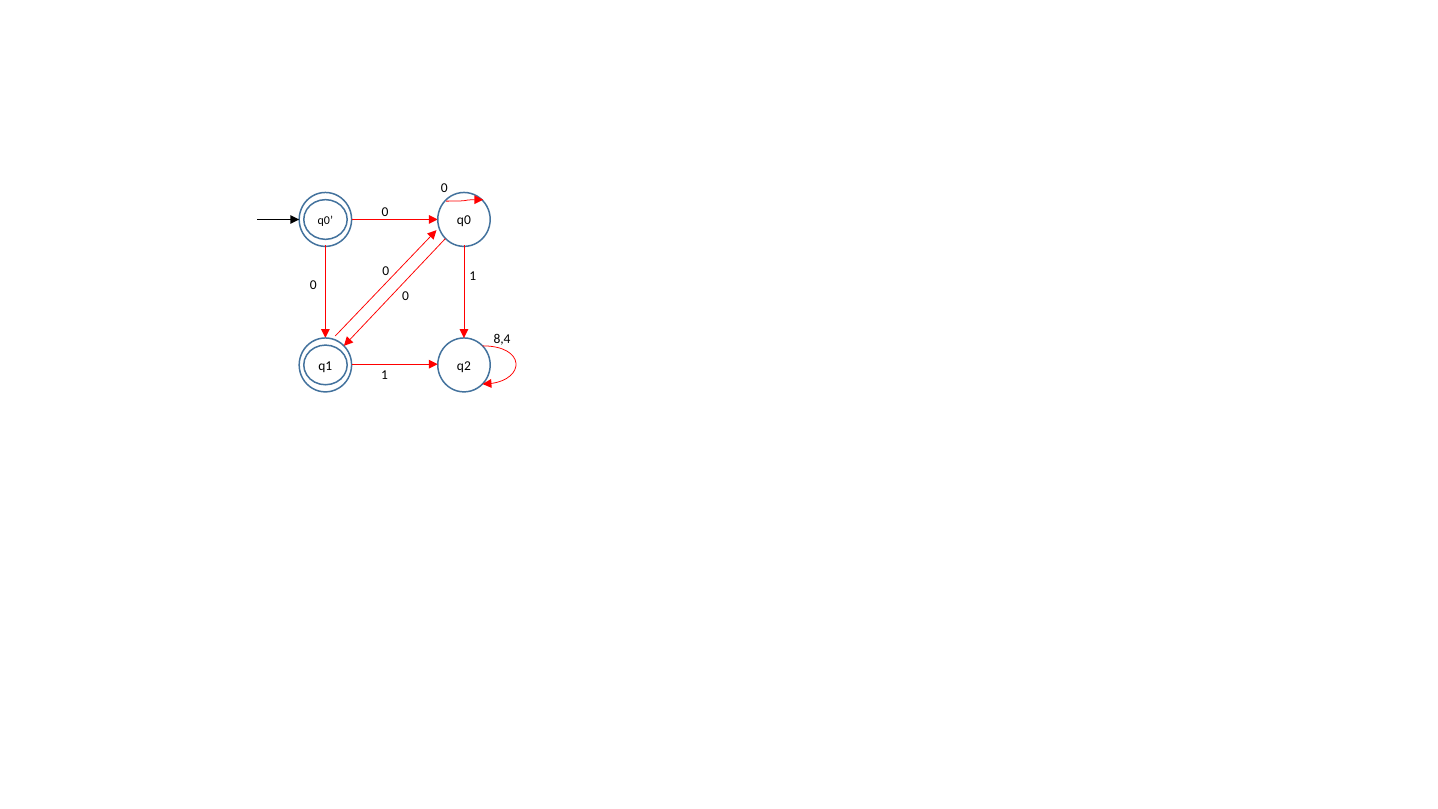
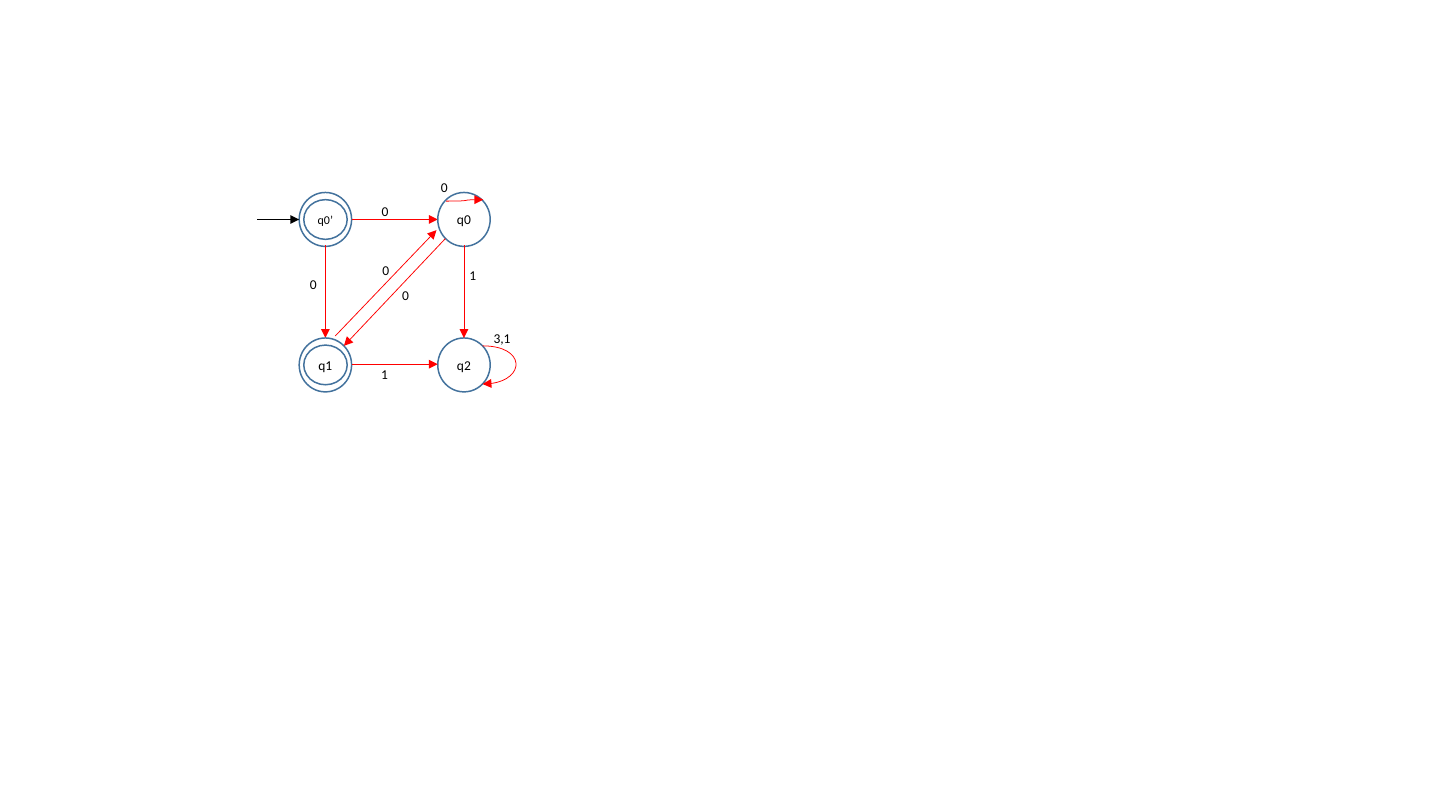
8,4: 8,4 -> 3,1
